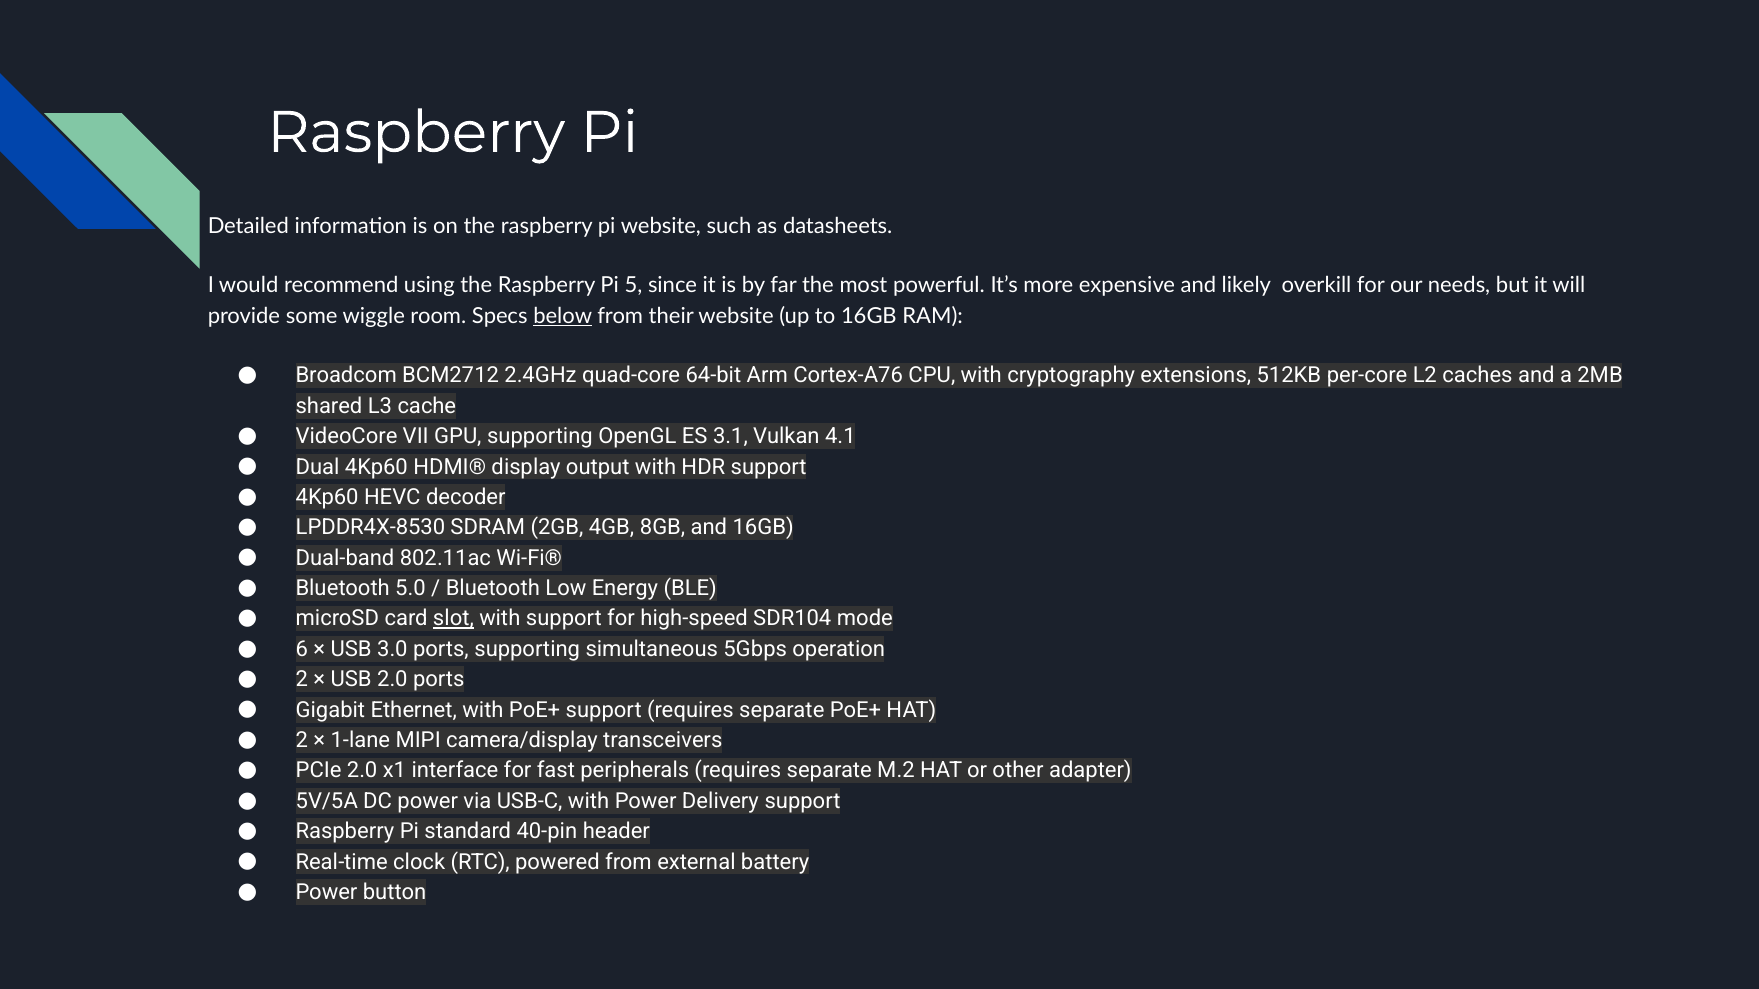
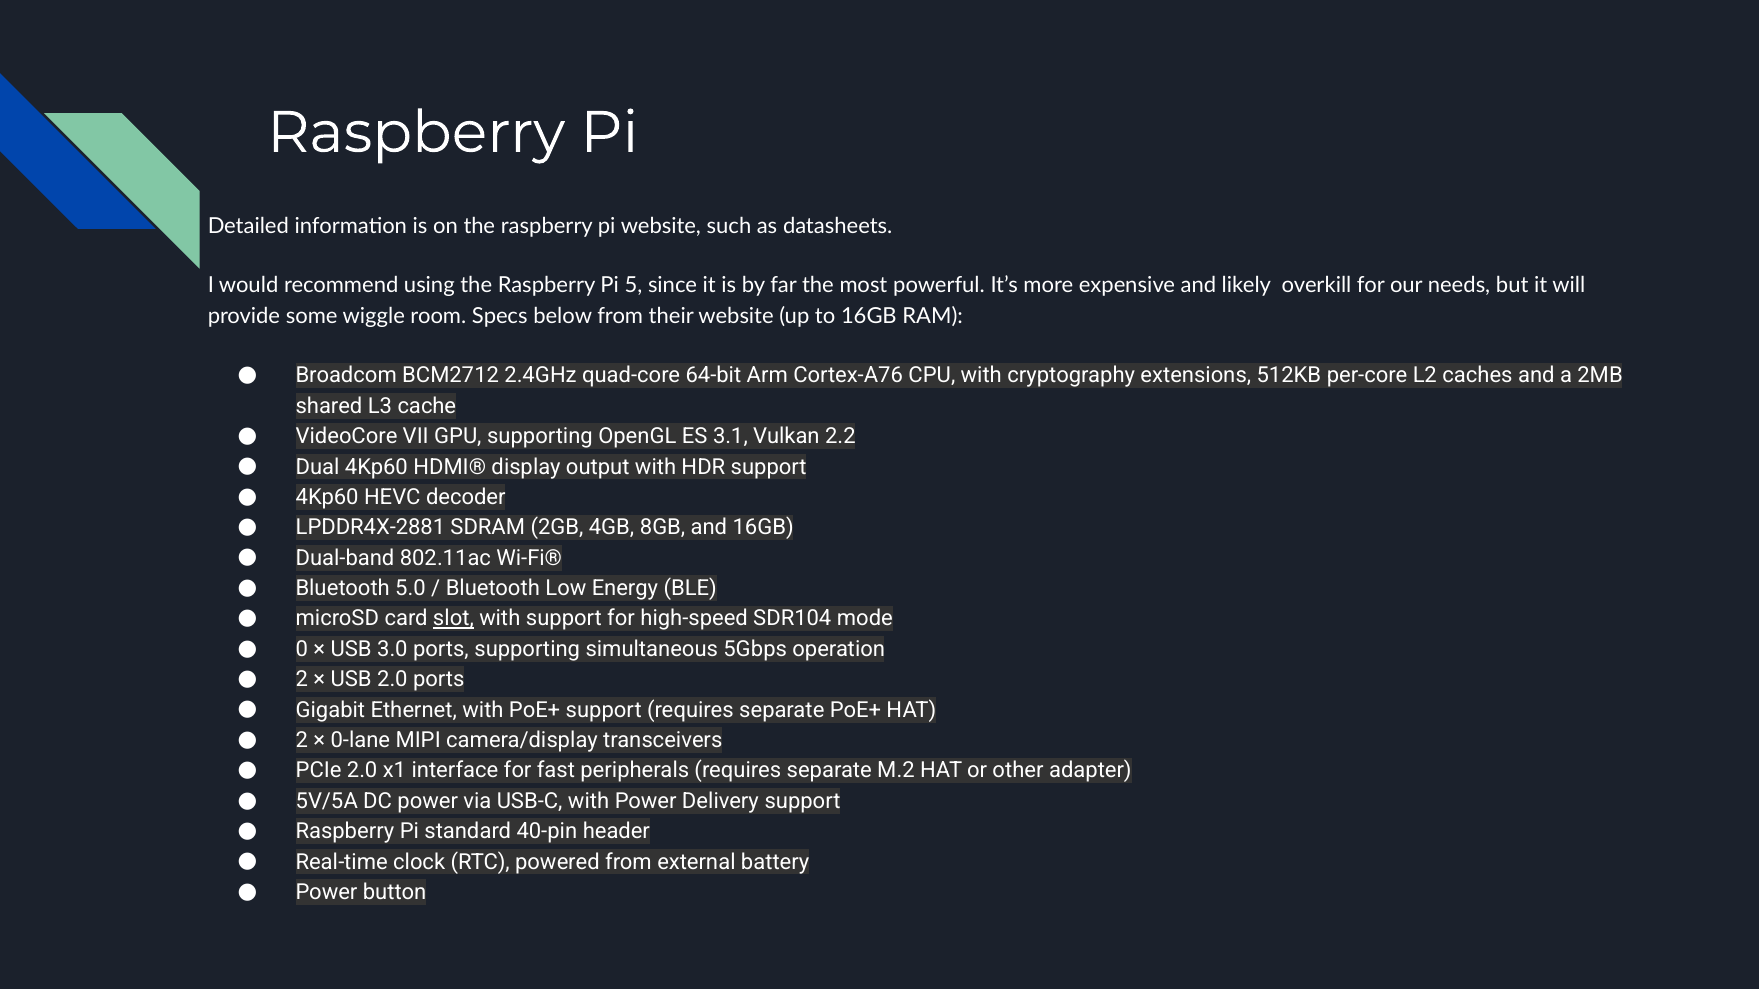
below underline: present -> none
4.1: 4.1 -> 2.2
LPDDR4X-8530: LPDDR4X-8530 -> LPDDR4X-2881
6: 6 -> 0
1-lane: 1-lane -> 0-lane
